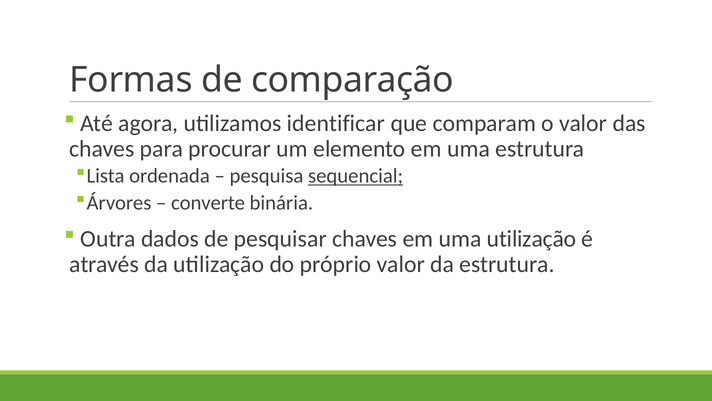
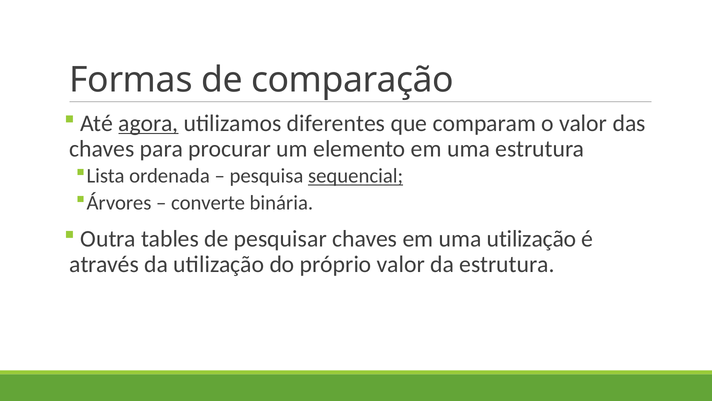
agora underline: none -> present
identificar: identificar -> diferentes
dados: dados -> tables
